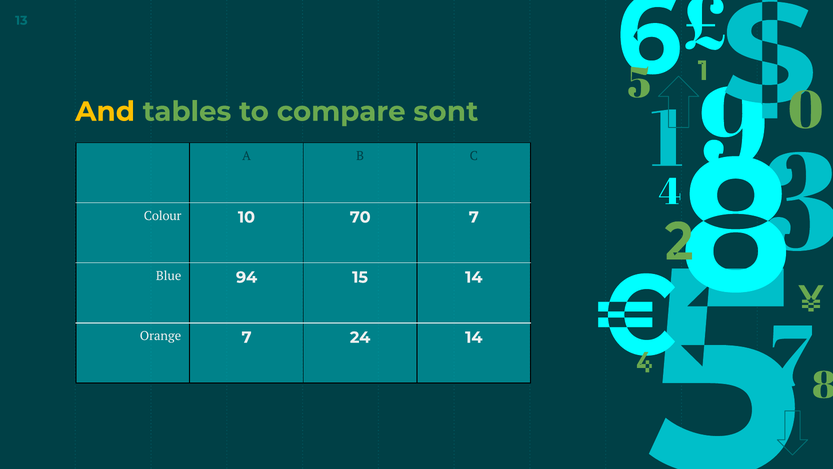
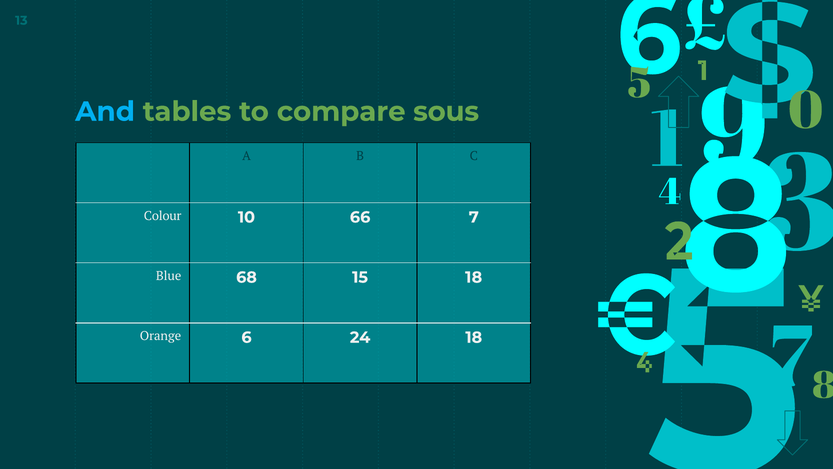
And colour: yellow -> light blue
sont: sont -> sous
70: 70 -> 66
94: 94 -> 68
15 14: 14 -> 18
Orange 7: 7 -> 6
24 14: 14 -> 18
